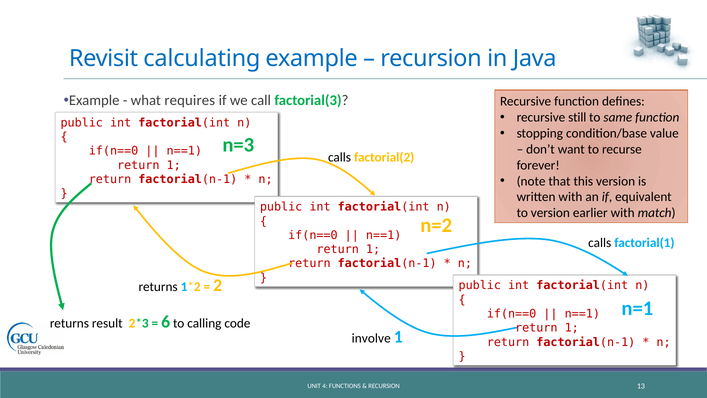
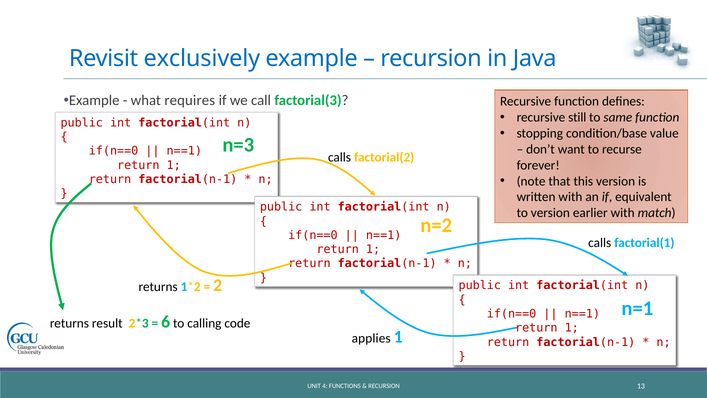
calculating: calculating -> exclusively
involve: involve -> applies
